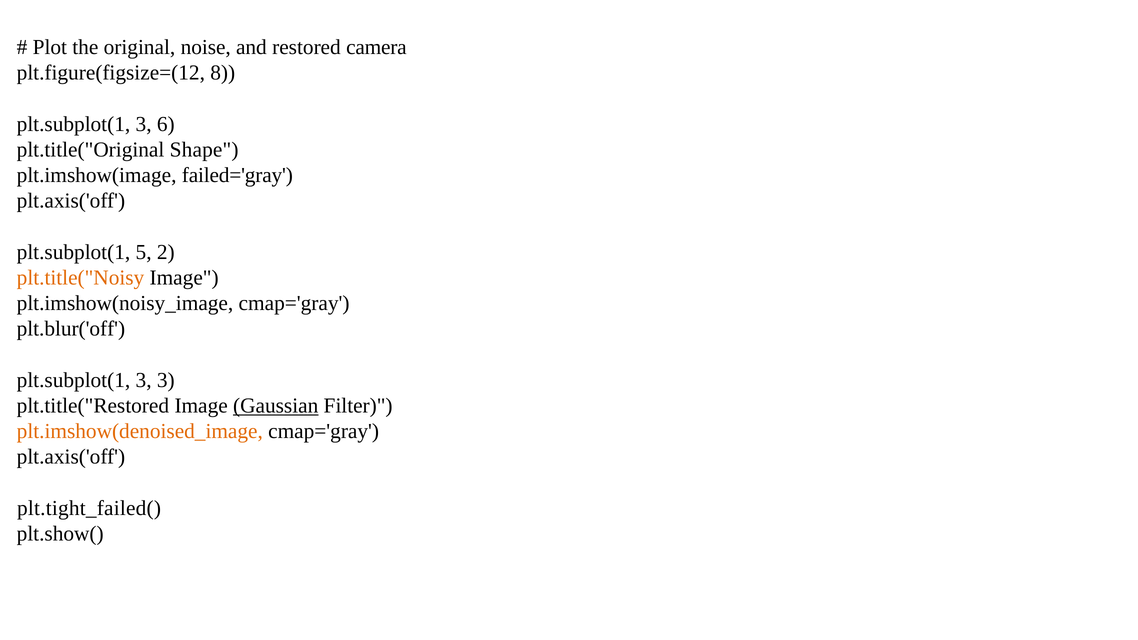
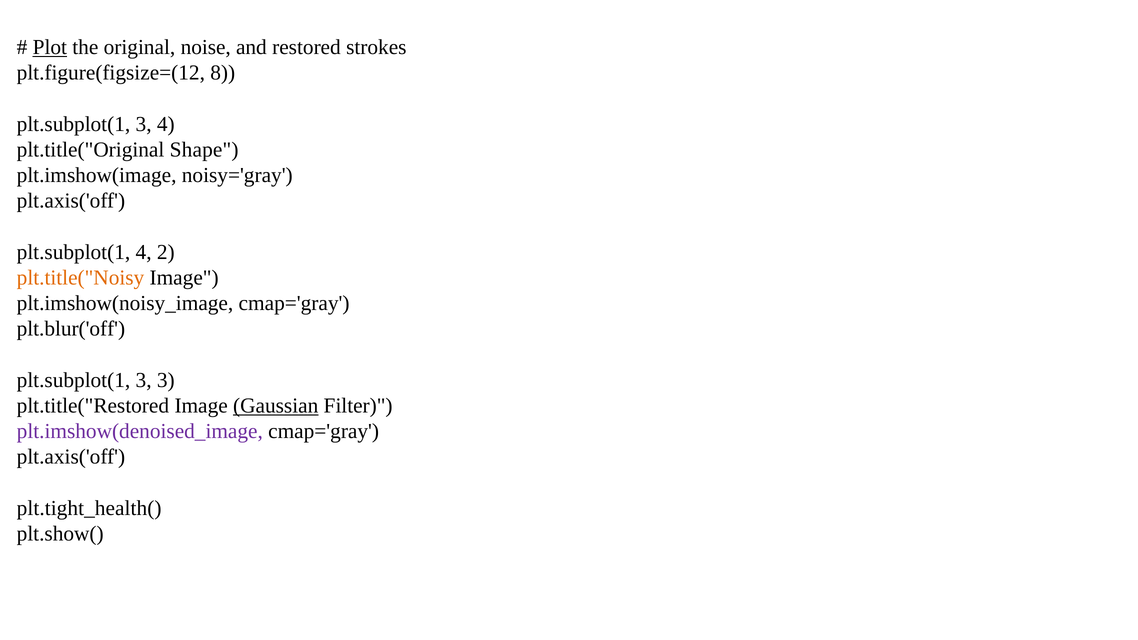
Plot underline: none -> present
camera: camera -> strokes
3 6: 6 -> 4
failed='gray: failed='gray -> noisy='gray
plt.subplot(1 5: 5 -> 4
plt.imshow(denoised_image colour: orange -> purple
plt.tight_failed(: plt.tight_failed( -> plt.tight_health(
